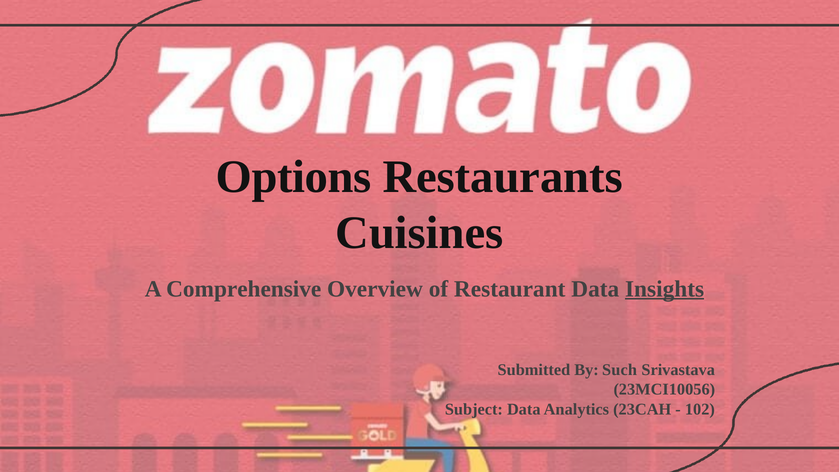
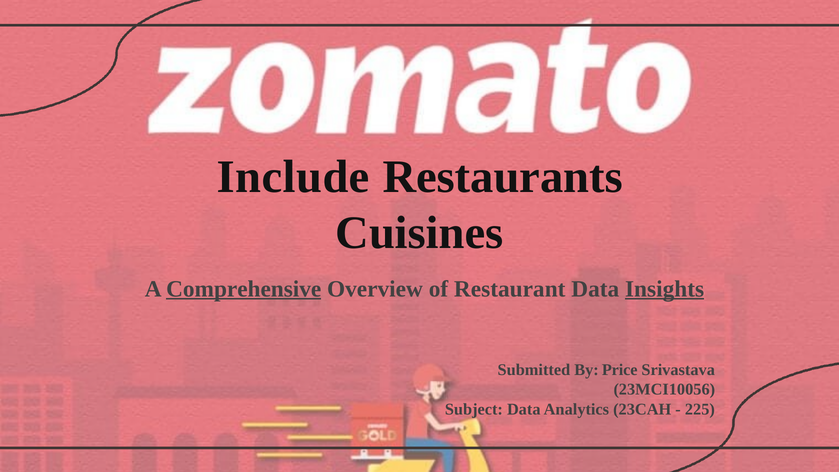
Options: Options -> Include
Comprehensive underline: none -> present
Such: Such -> Price
102: 102 -> 225
